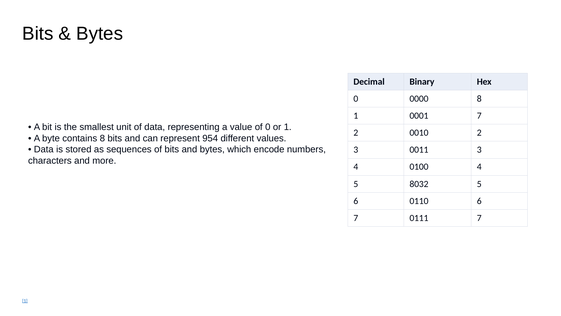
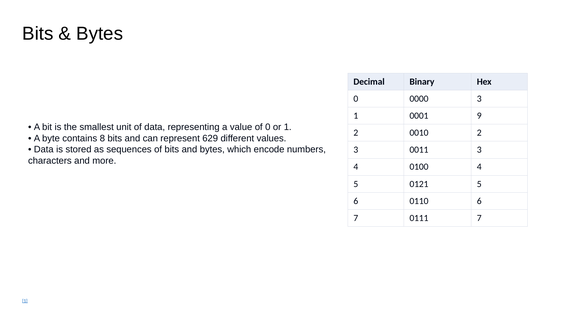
0000 8: 8 -> 3
0001 7: 7 -> 9
954: 954 -> 629
8032: 8032 -> 0121
